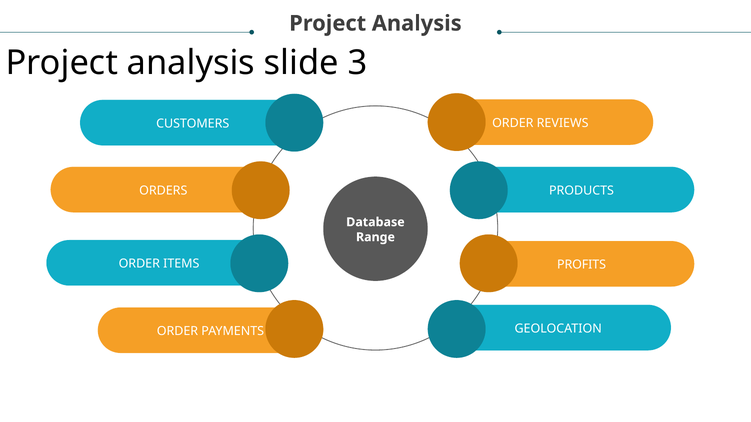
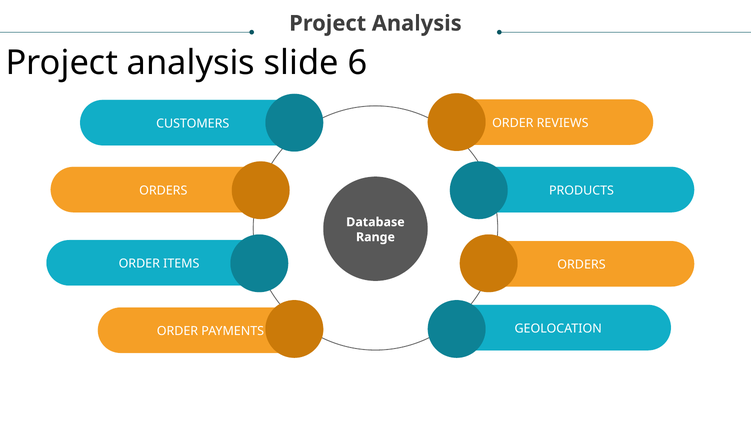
3: 3 -> 6
PROFITS at (582, 265): PROFITS -> ORDERS
